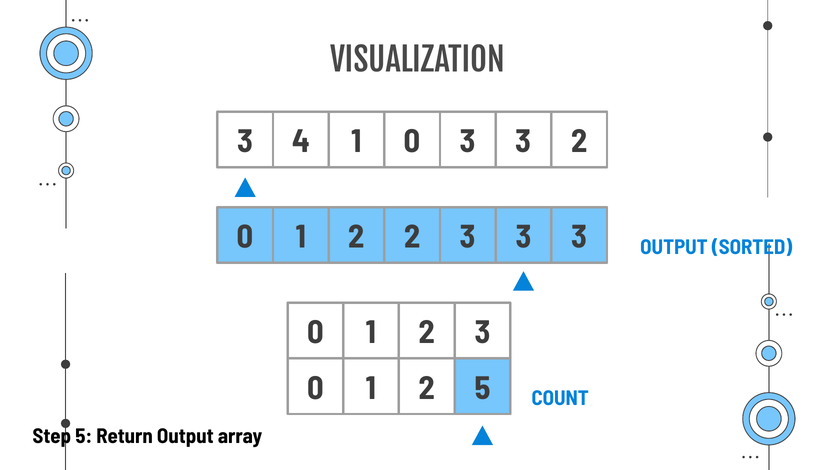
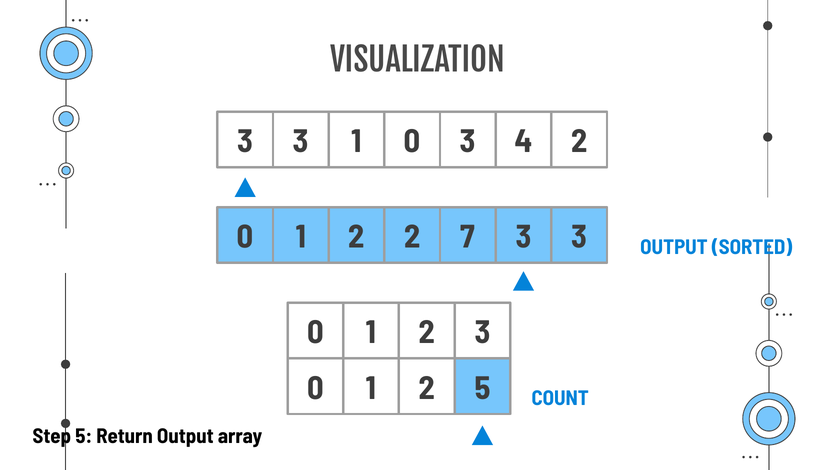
4 at (301, 142): 4 -> 3
0 3 3: 3 -> 4
2 2 3: 3 -> 7
